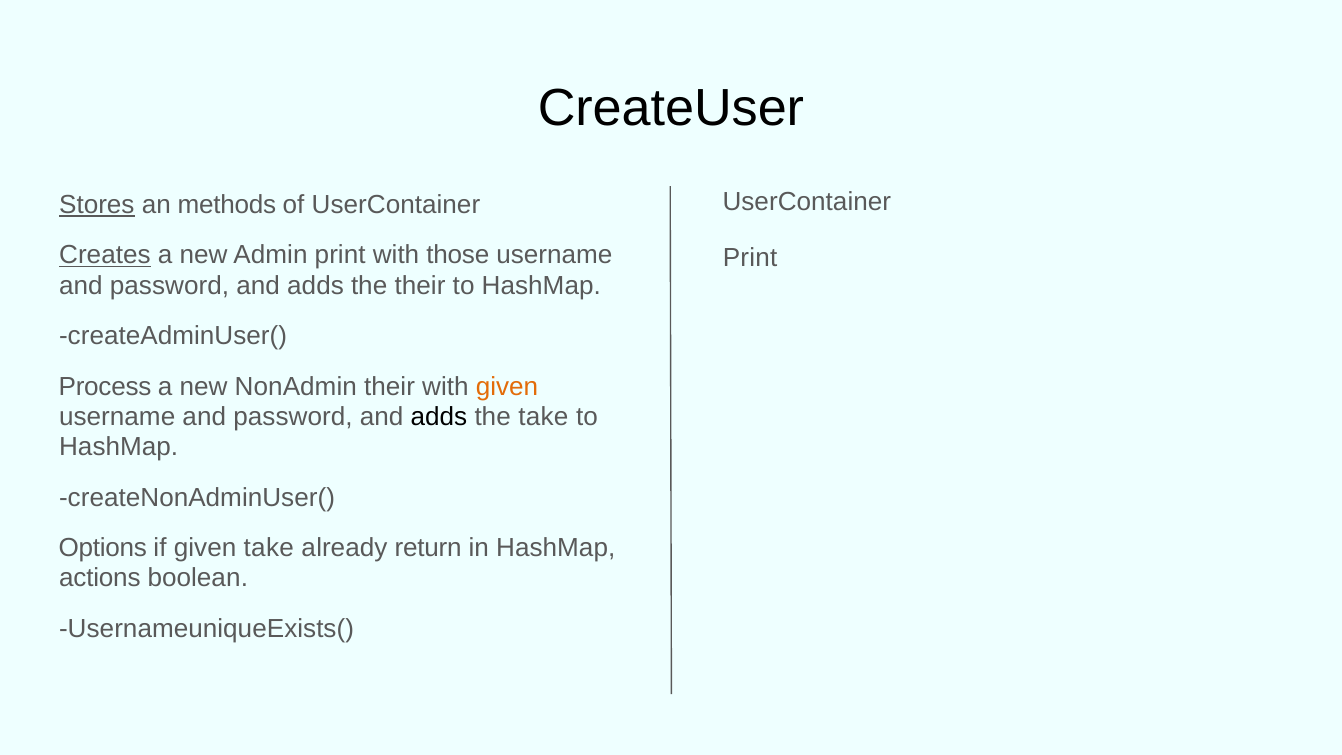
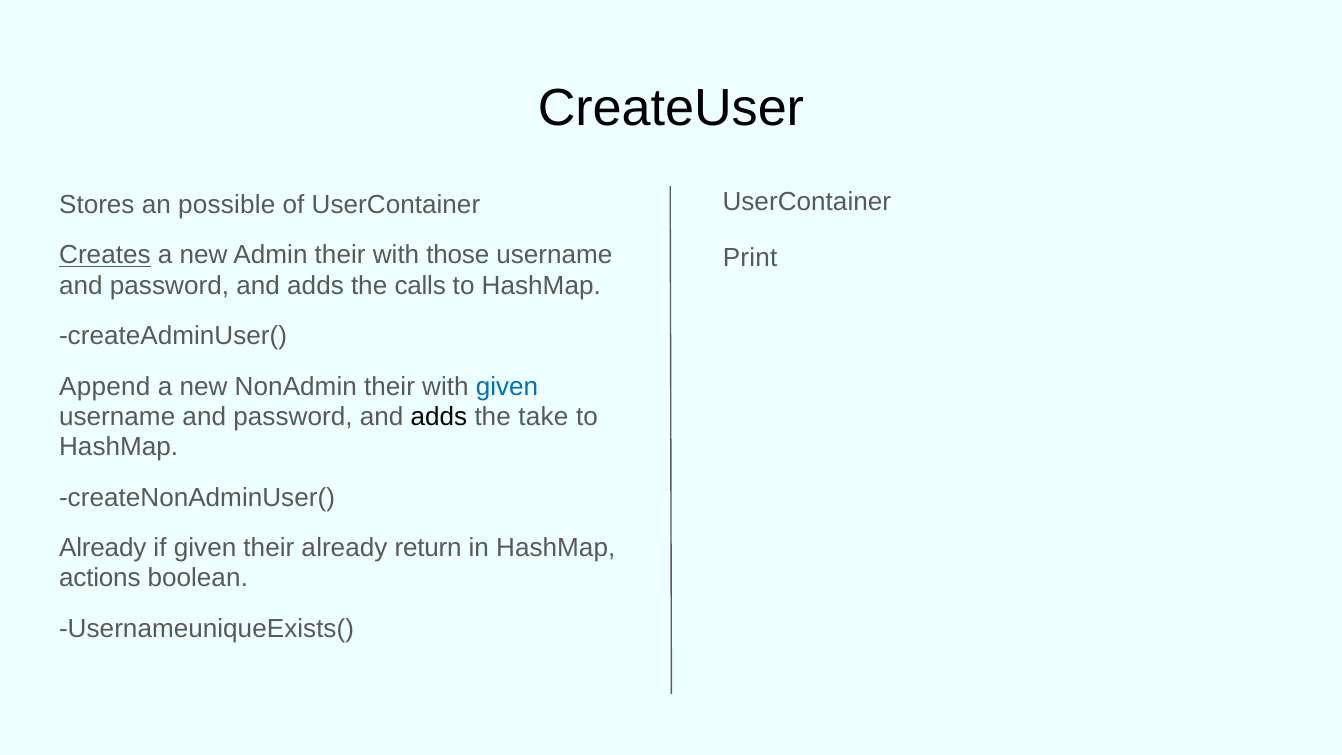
Stores underline: present -> none
methods: methods -> possible
Admin print: print -> their
the their: their -> calls
Process: Process -> Append
given at (507, 386) colour: orange -> blue
Options at (103, 548): Options -> Already
given take: take -> their
